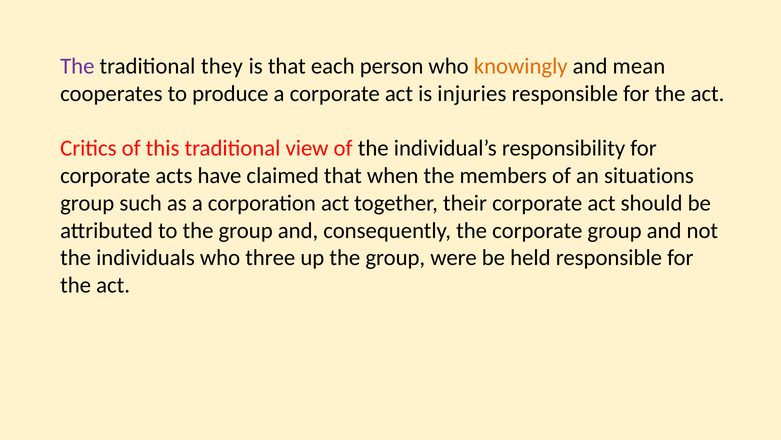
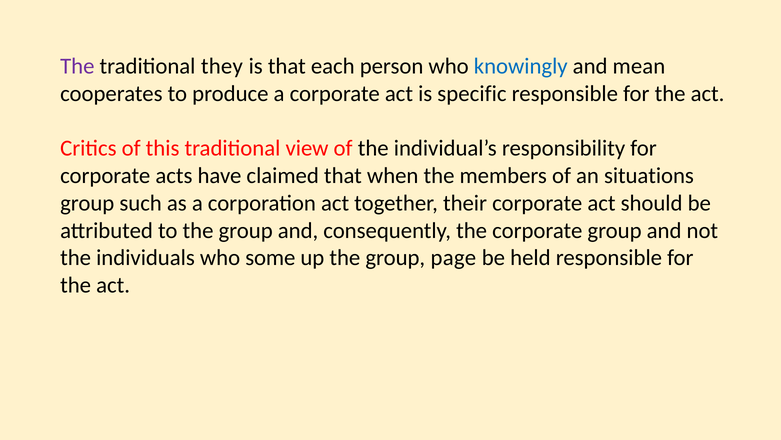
knowingly colour: orange -> blue
injuries: injuries -> specific
three: three -> some
were: were -> page
